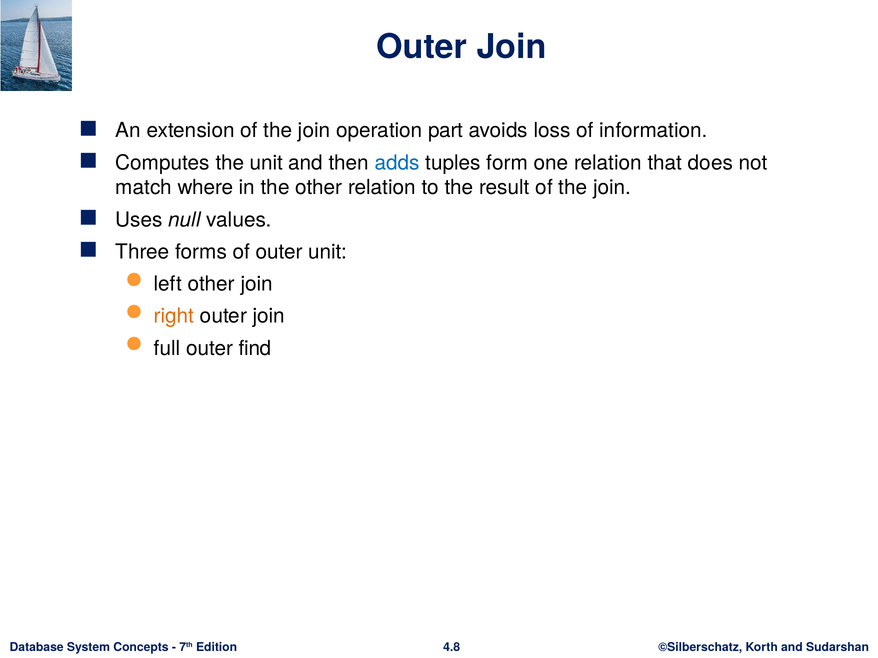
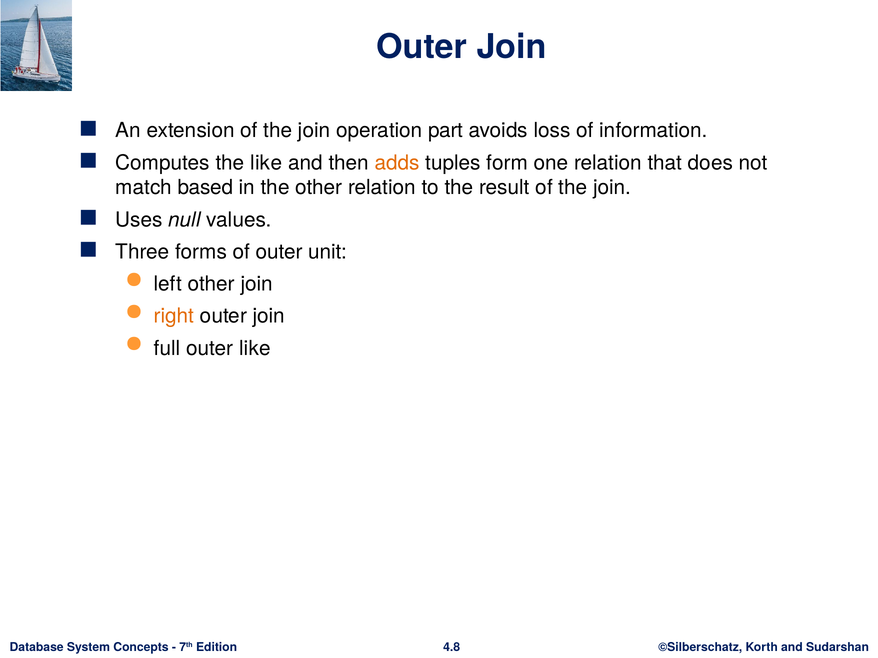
the unit: unit -> like
adds colour: blue -> orange
where: where -> based
outer find: find -> like
